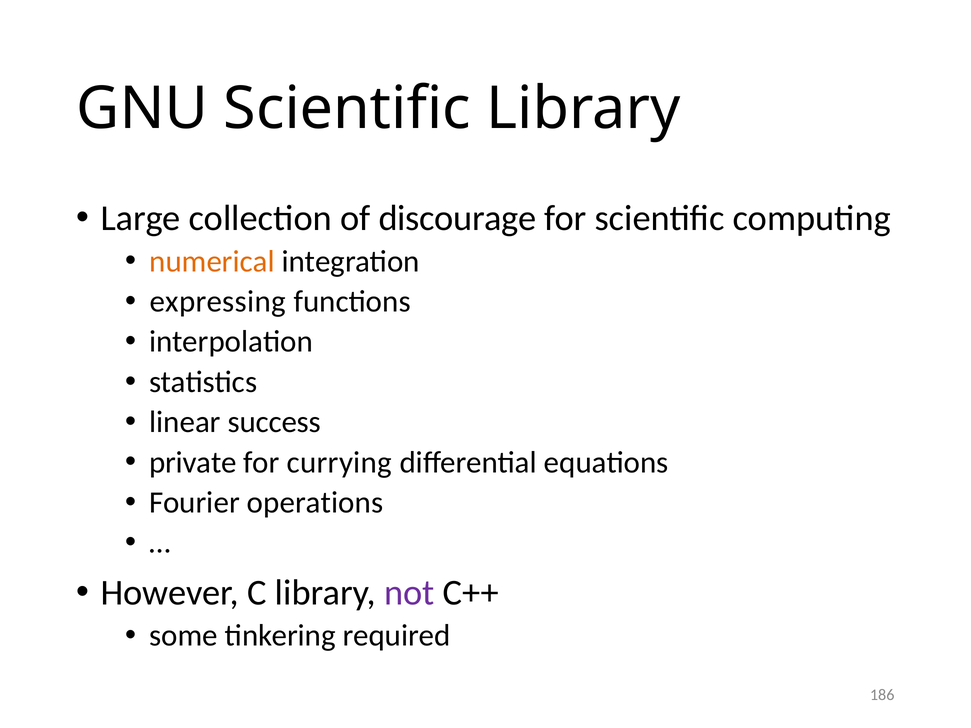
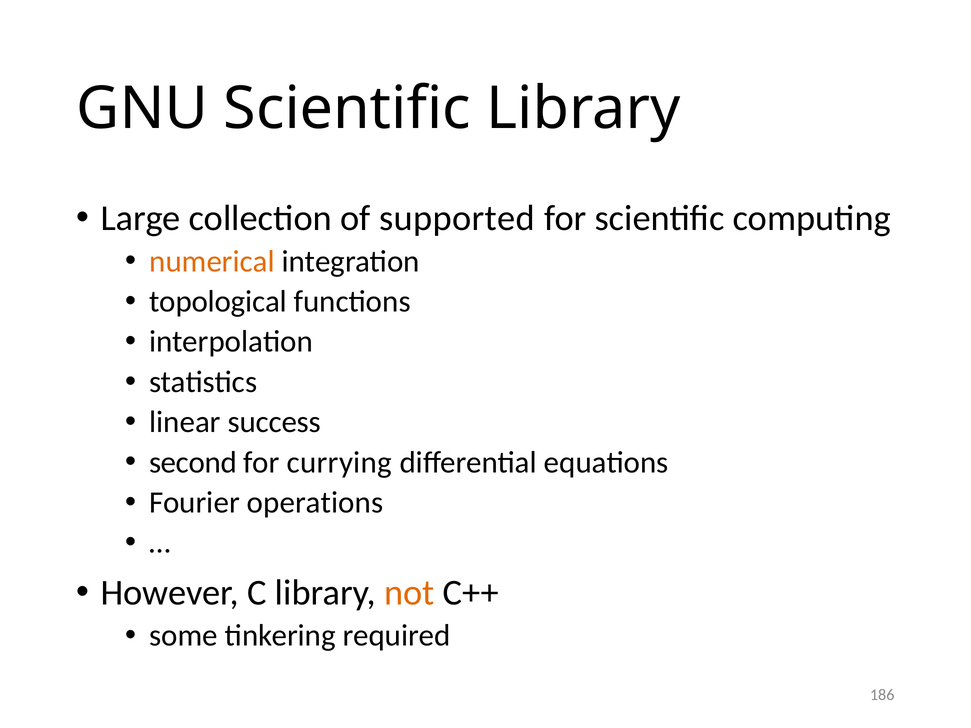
discourage: discourage -> supported
expressing: expressing -> topological
private: private -> second
not colour: purple -> orange
